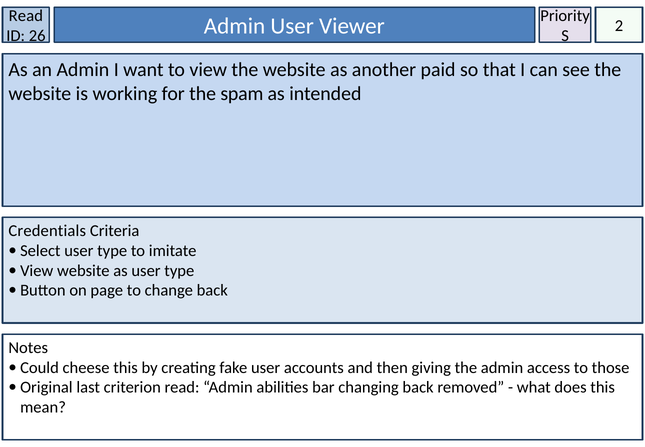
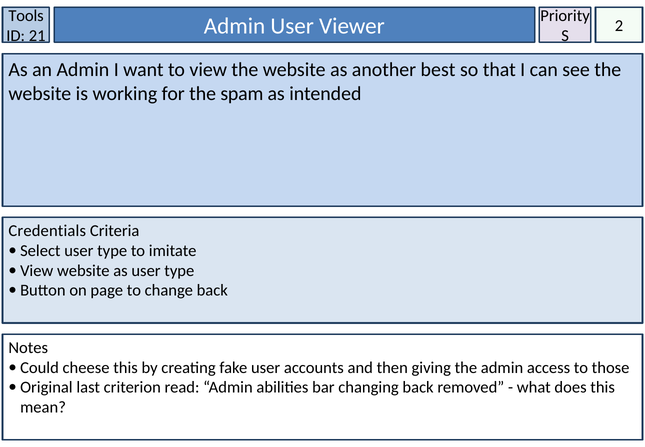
Read at (26, 16): Read -> Tools
26: 26 -> 21
paid: paid -> best
